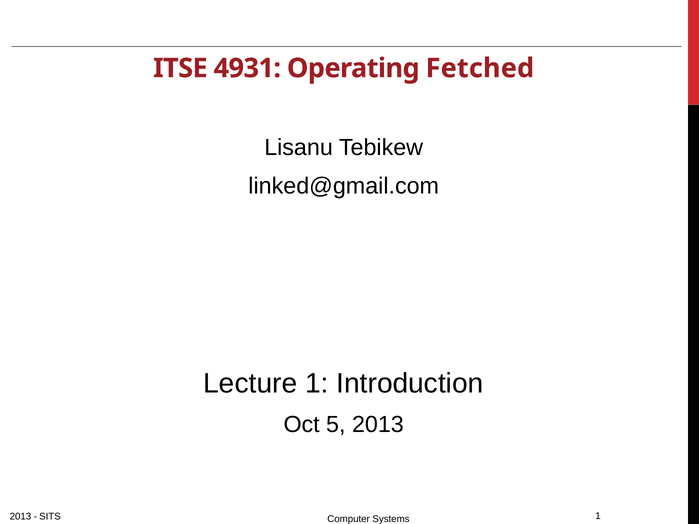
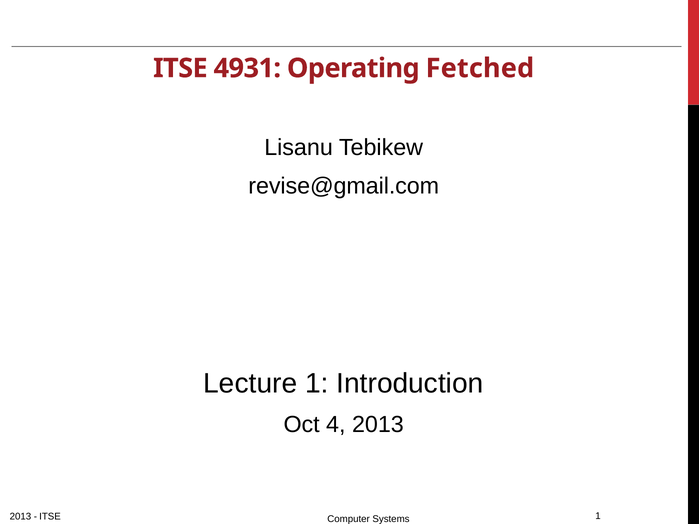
linked@gmail.com: linked@gmail.com -> revise@gmail.com
5: 5 -> 4
SITS at (50, 517): SITS -> ITSE
